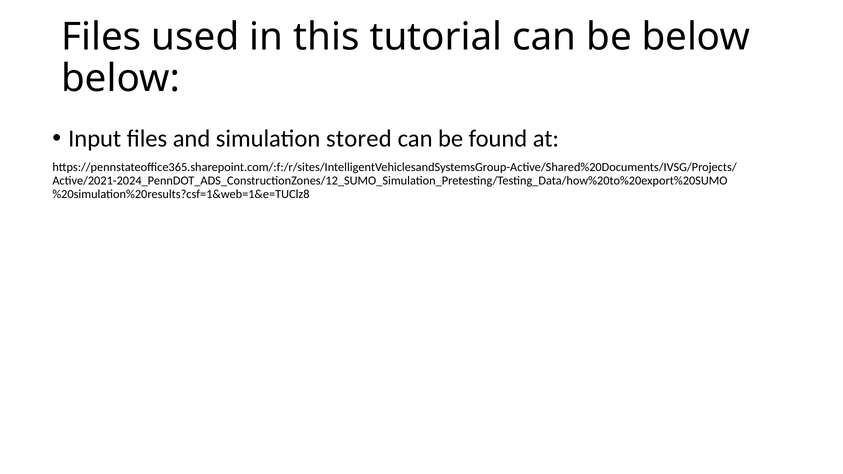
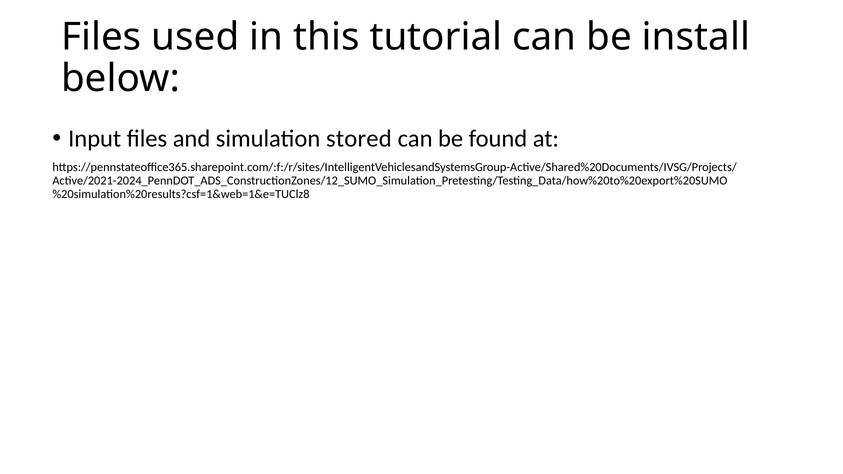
be below: below -> install
